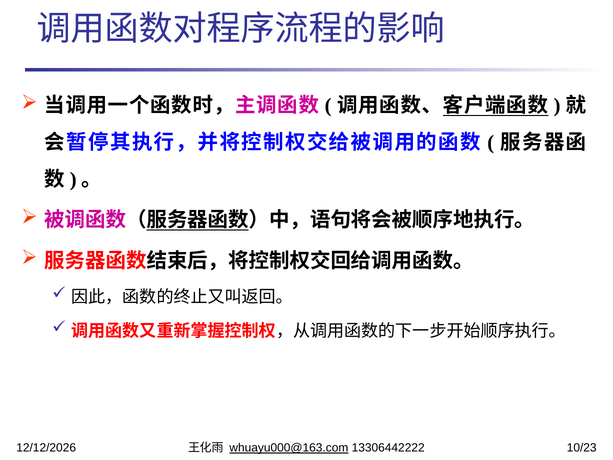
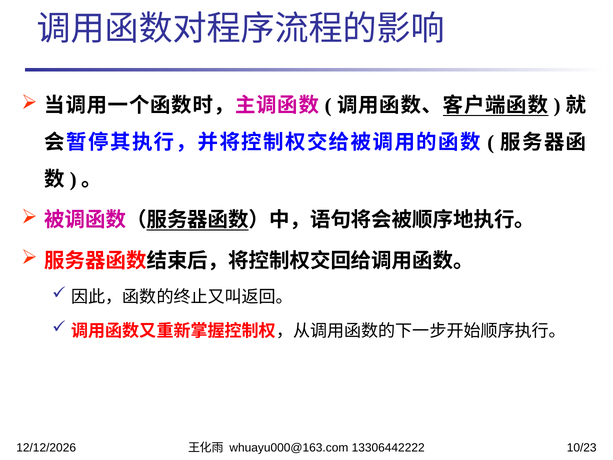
whuayu000@163.com underline: present -> none
